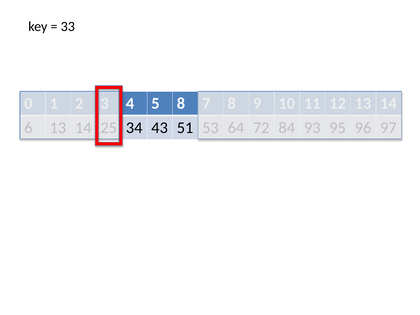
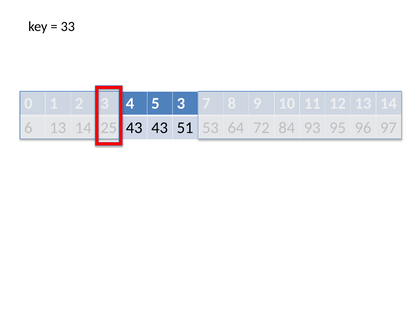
5 8: 8 -> 3
34 at (134, 128): 34 -> 43
